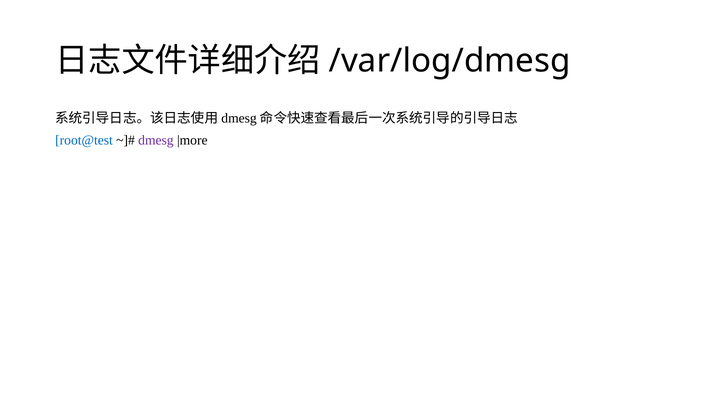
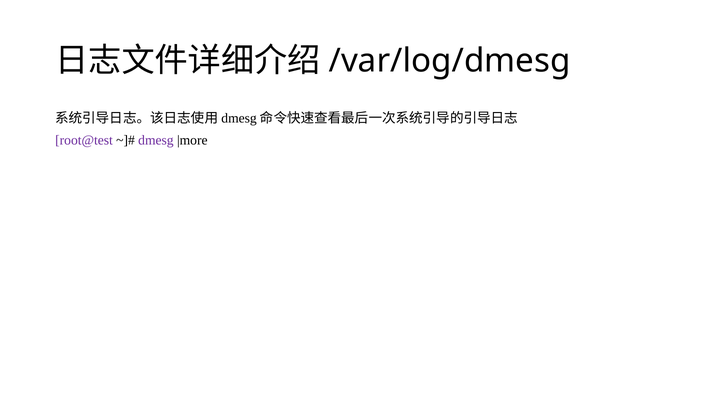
root@test colour: blue -> purple
